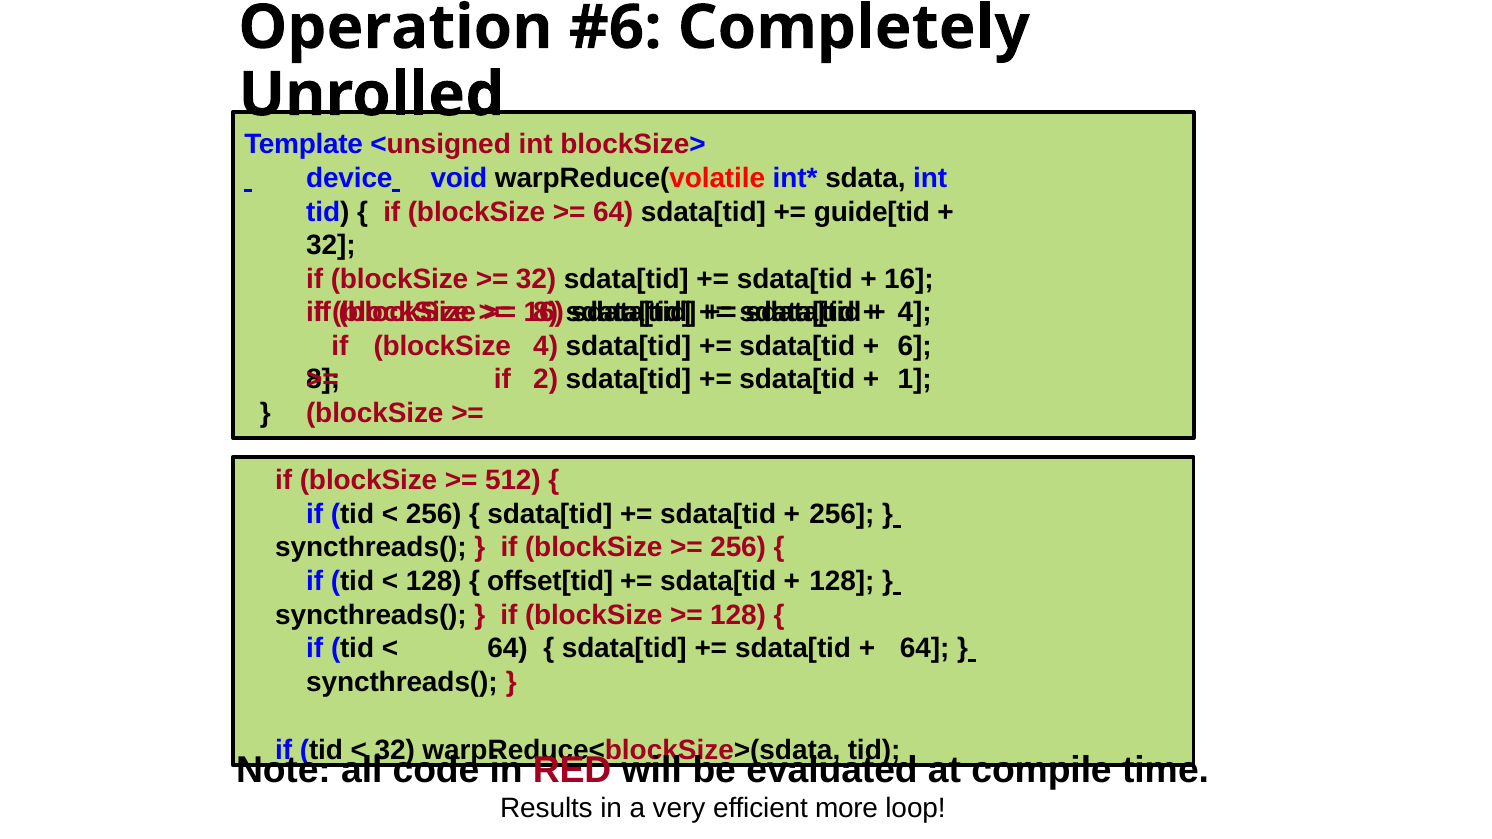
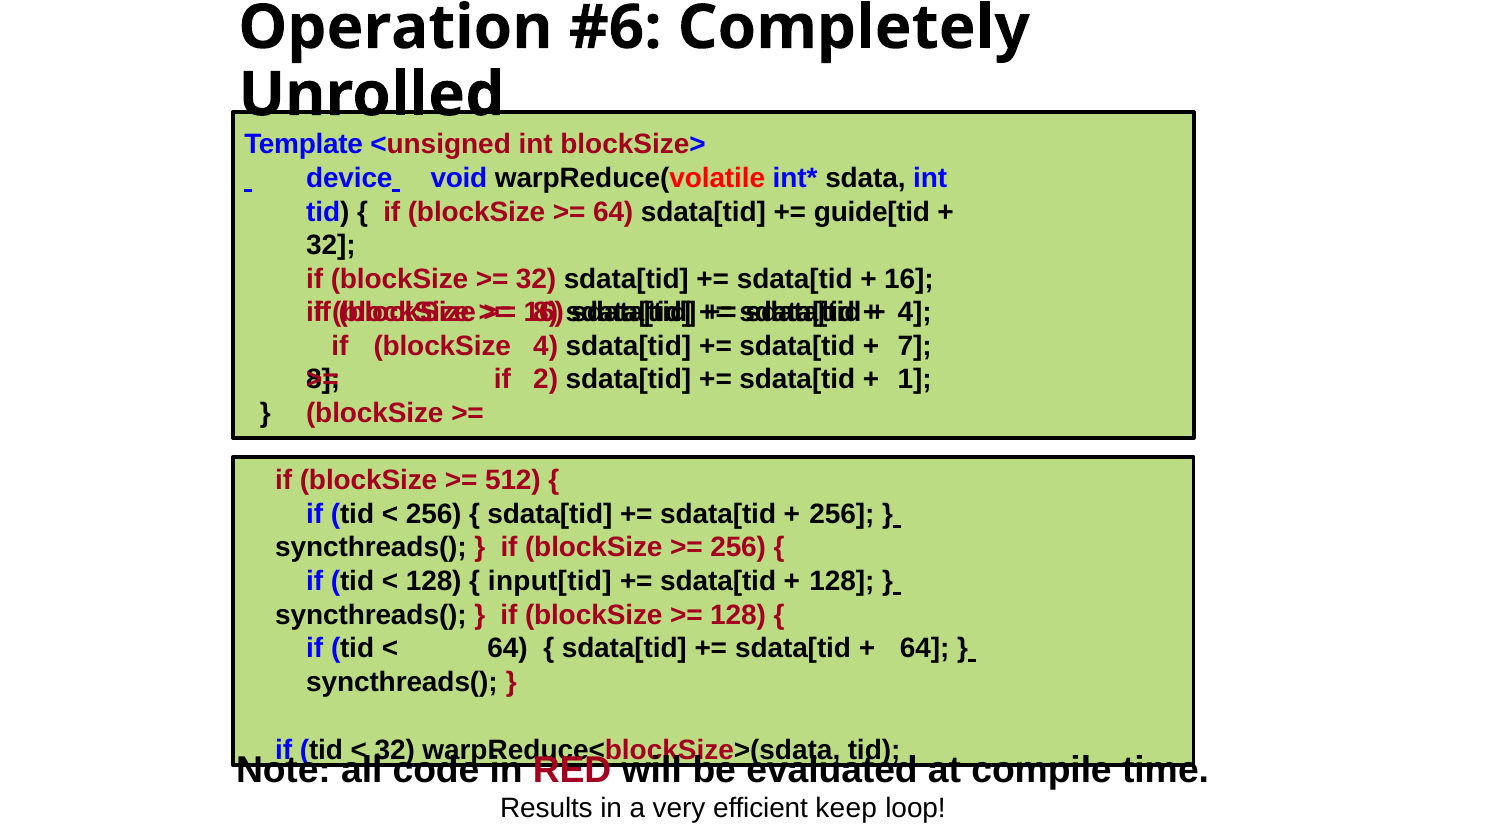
6: 6 -> 7
offset[tid: offset[tid -> input[tid
more: more -> keep
